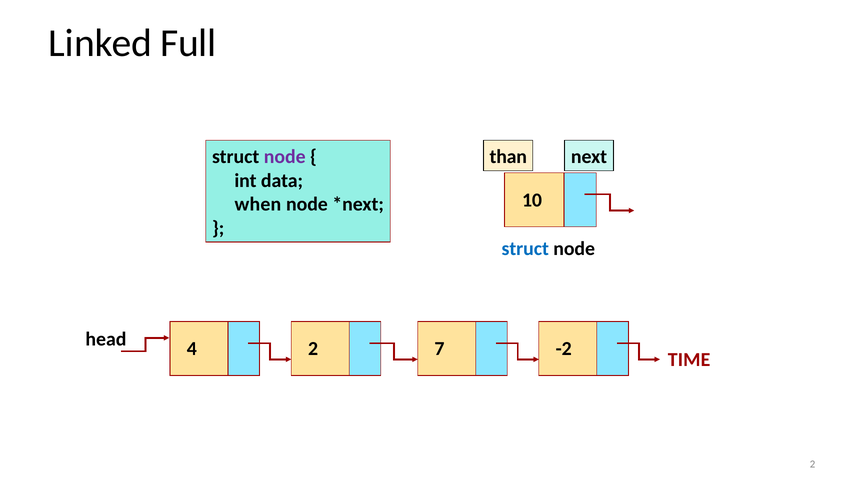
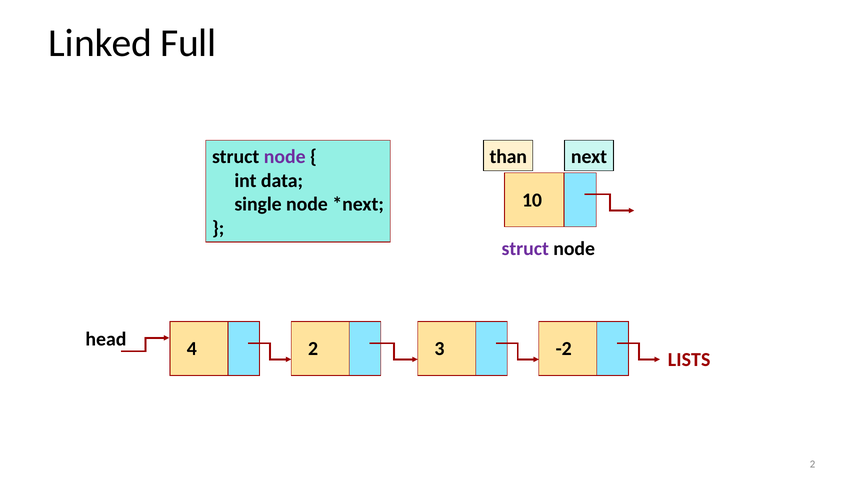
when: when -> single
struct at (525, 249) colour: blue -> purple
7: 7 -> 3
TIME: TIME -> LISTS
